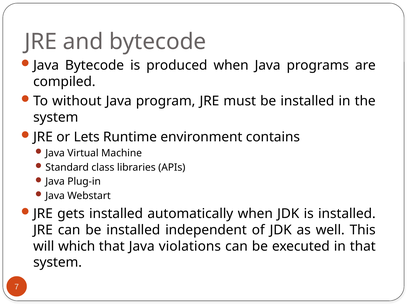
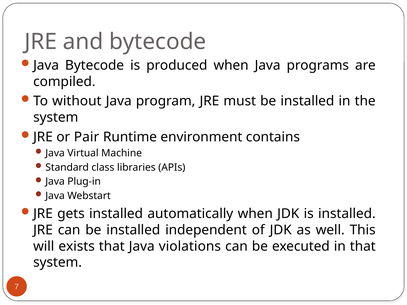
Lets: Lets -> Pair
which: which -> exists
